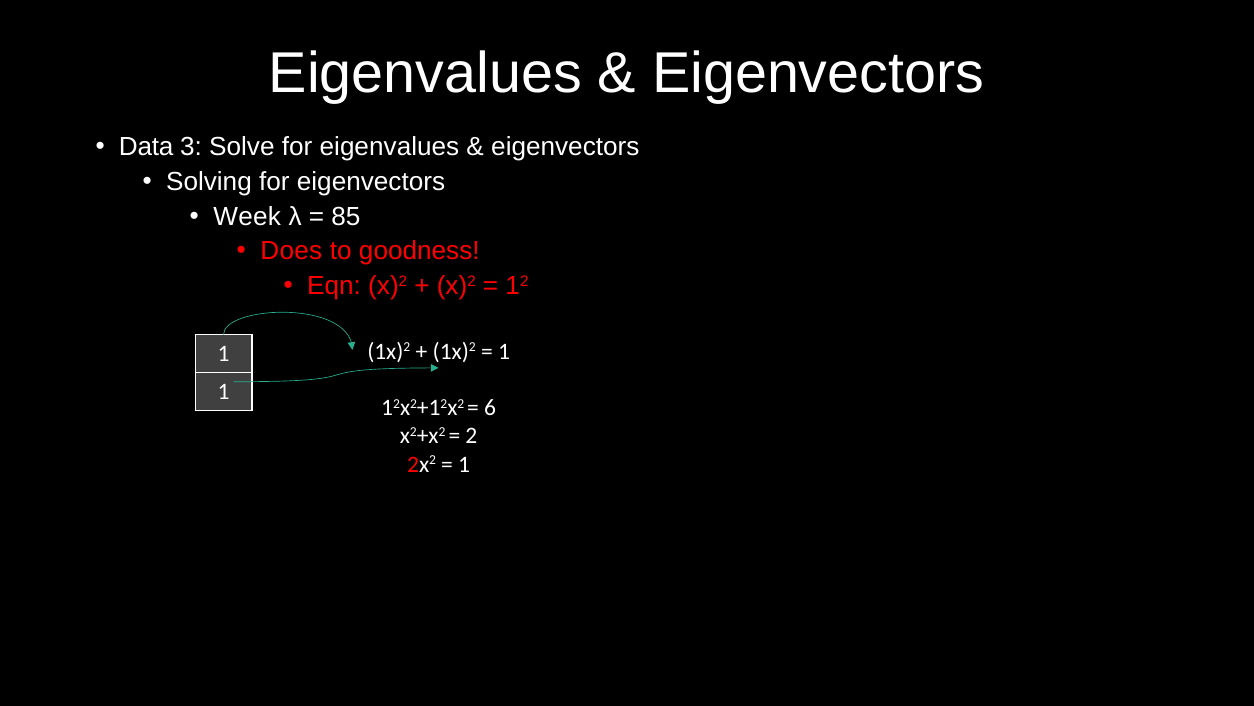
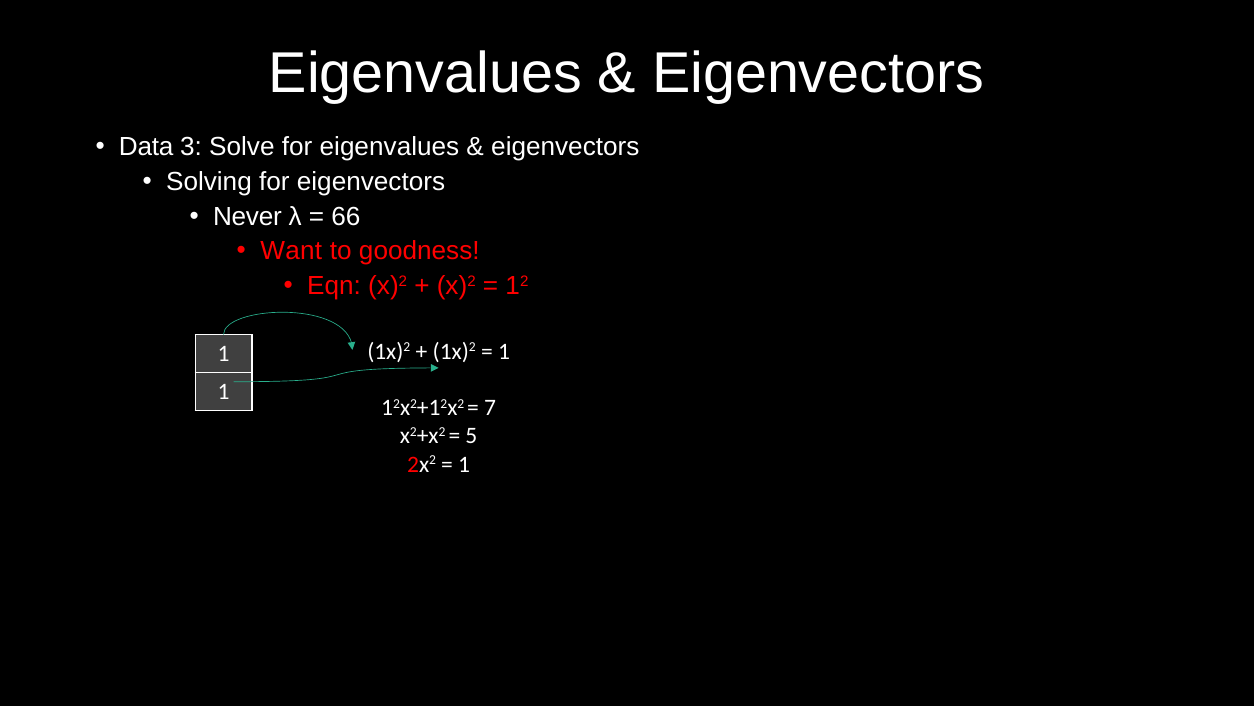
Week: Week -> Never
85: 85 -> 66
Does: Does -> Want
6: 6 -> 7
2: 2 -> 5
